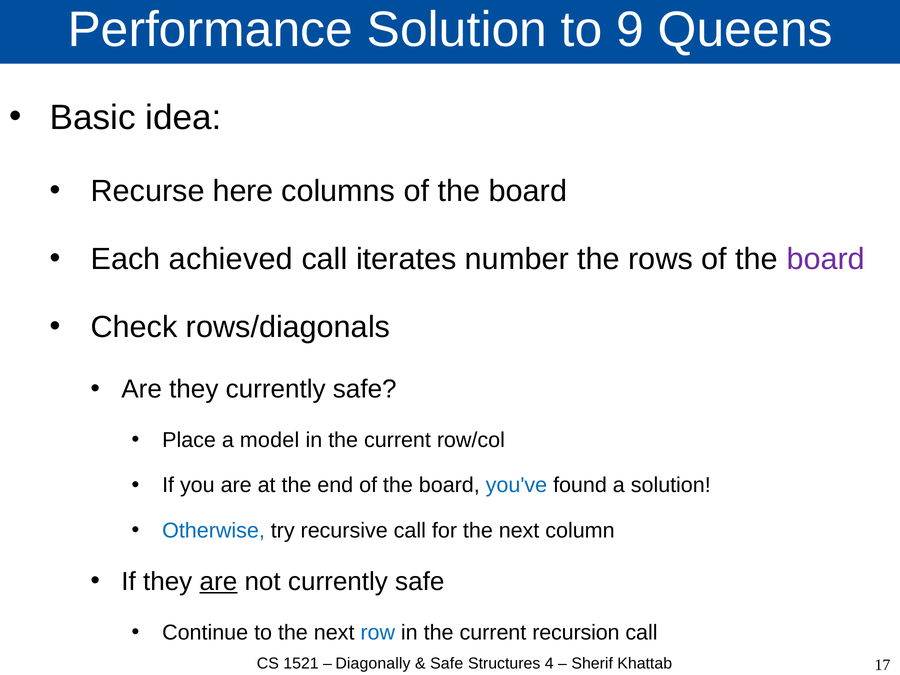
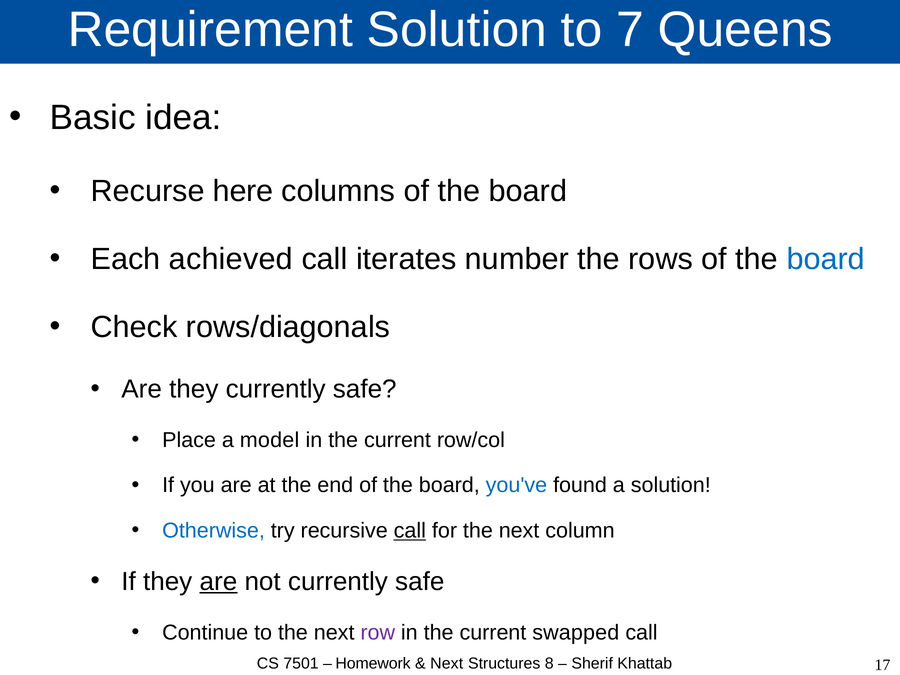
Performance: Performance -> Requirement
9: 9 -> 7
board at (826, 259) colour: purple -> blue
call at (410, 531) underline: none -> present
row colour: blue -> purple
recursion: recursion -> swapped
1521: 1521 -> 7501
Diagonally: Diagonally -> Homework
Safe at (447, 664): Safe -> Next
4: 4 -> 8
